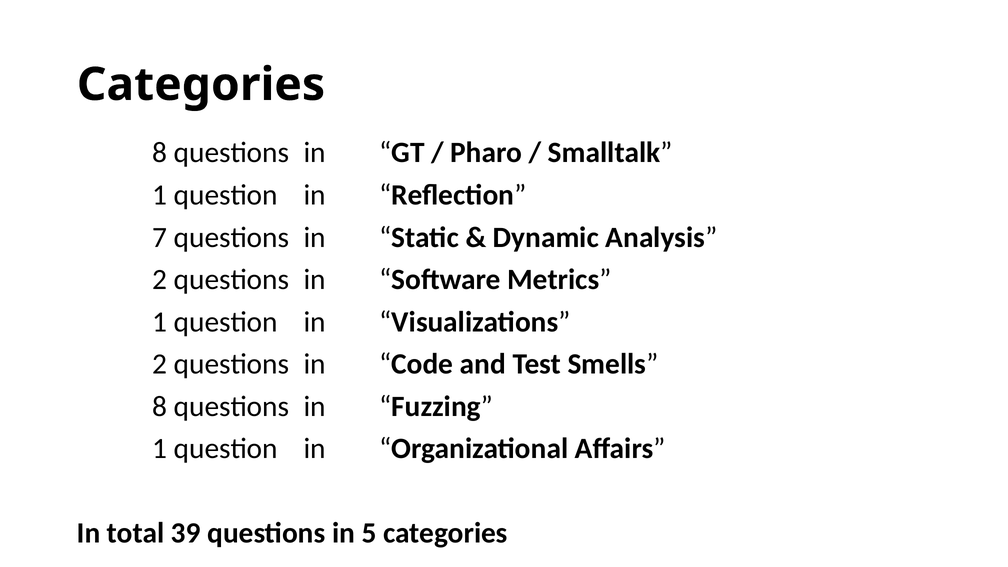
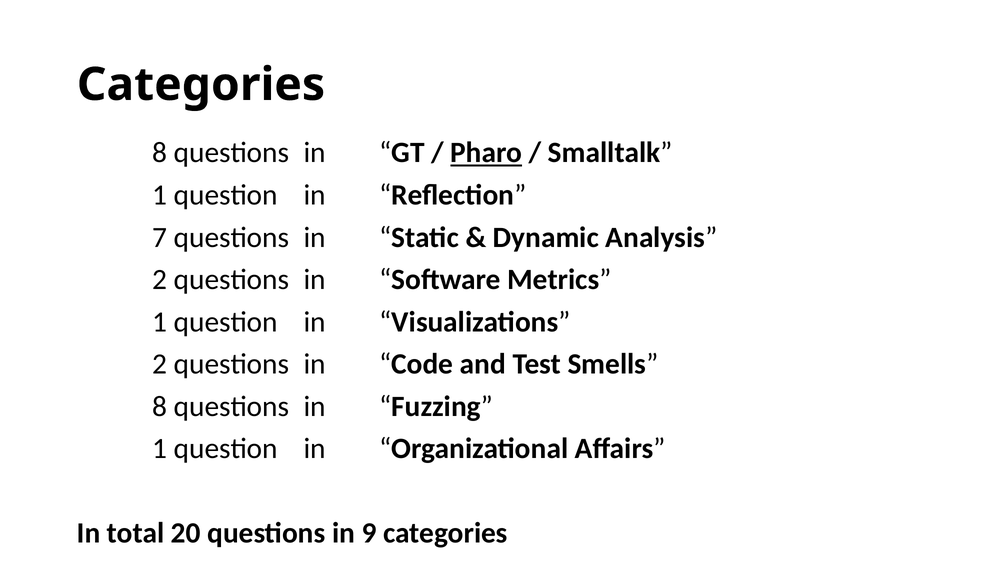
Pharo underline: none -> present
39: 39 -> 20
5: 5 -> 9
